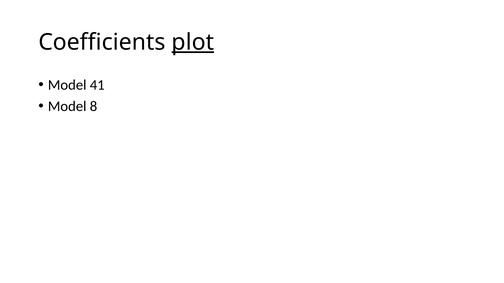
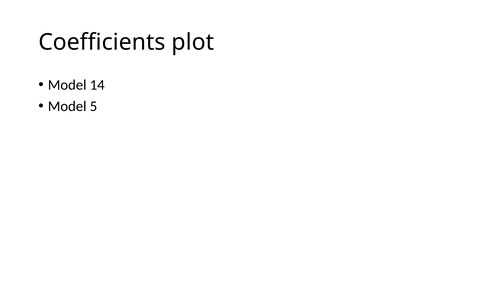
plot underline: present -> none
41: 41 -> 14
8: 8 -> 5
